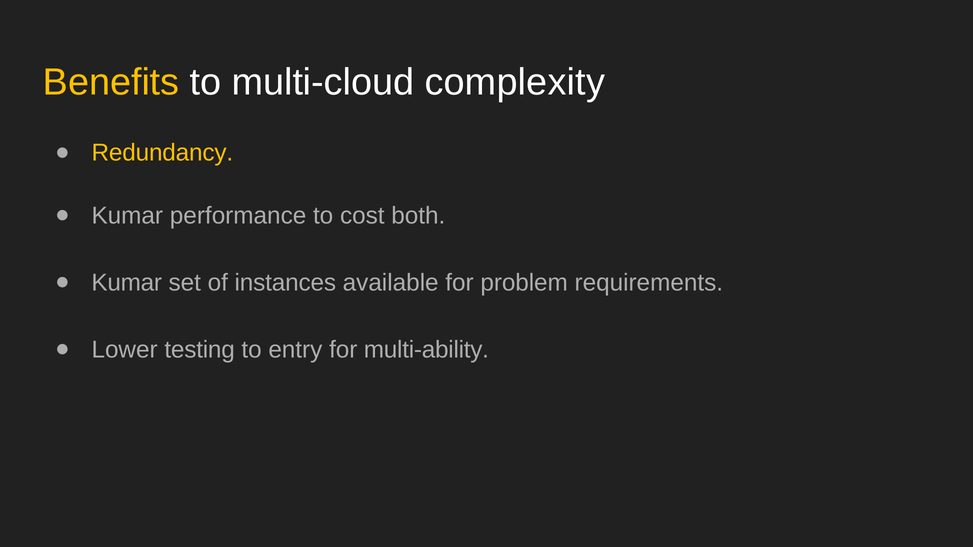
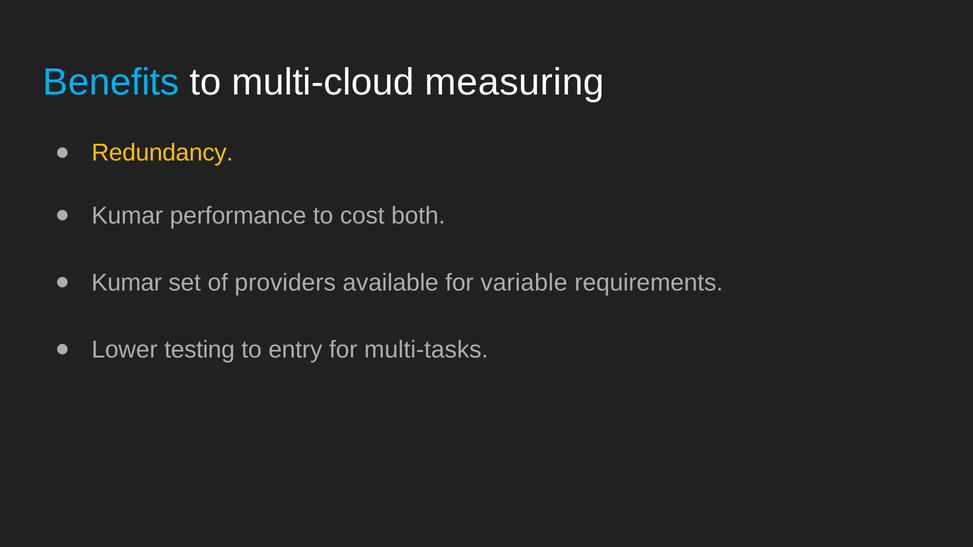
Benefits colour: yellow -> light blue
complexity: complexity -> measuring
instances: instances -> providers
problem: problem -> variable
multi-ability: multi-ability -> multi-tasks
